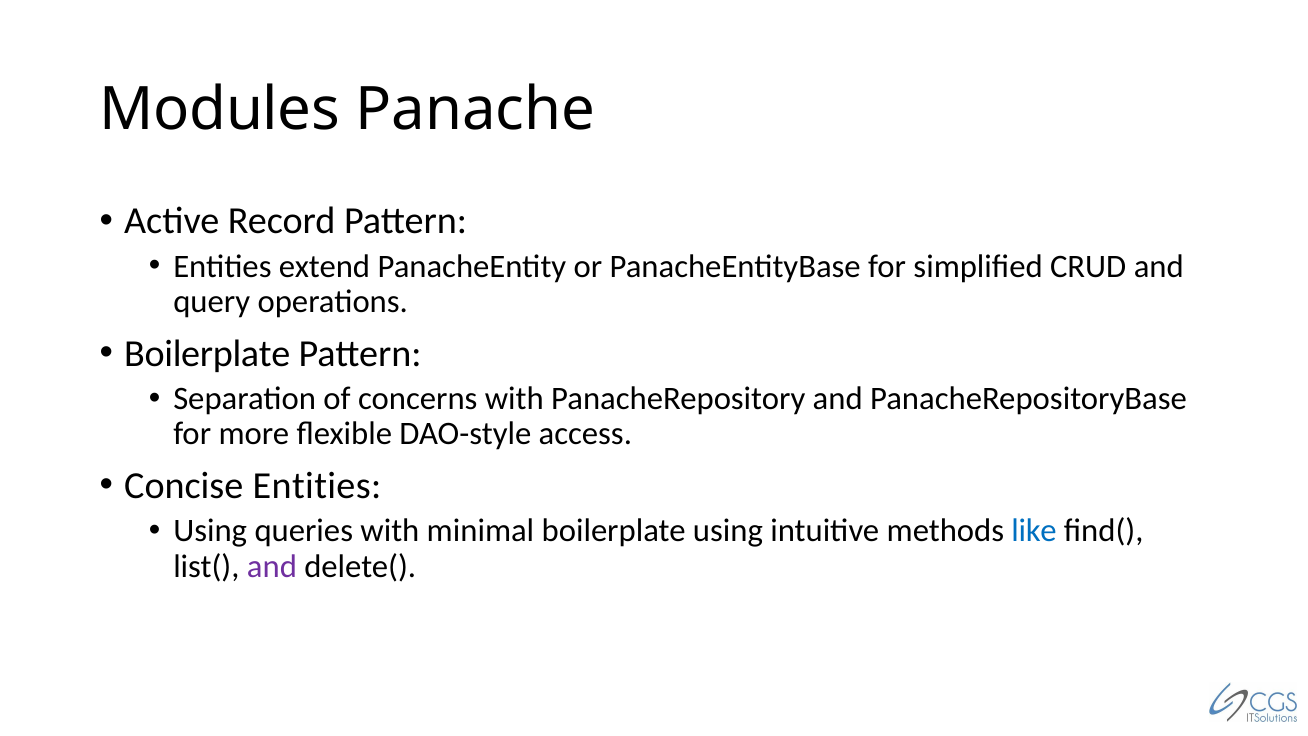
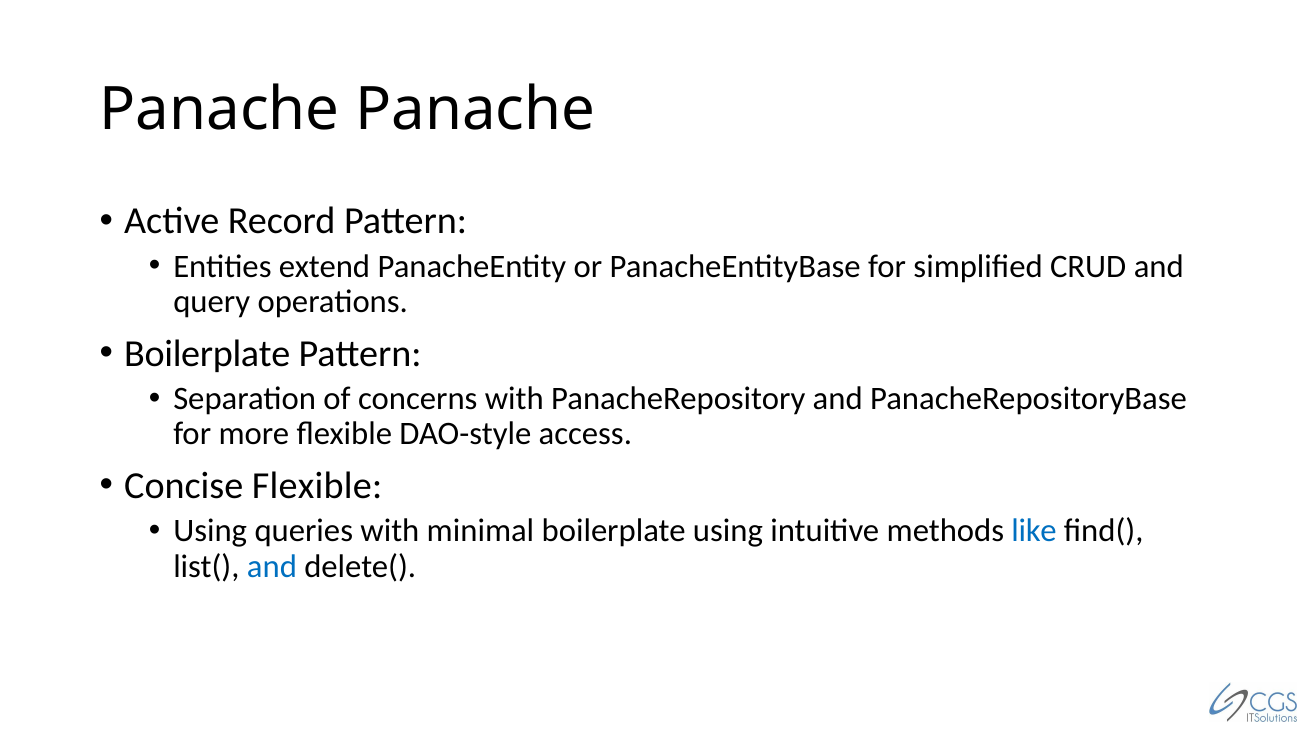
Modules at (220, 110): Modules -> Panache
Concise Entities: Entities -> Flexible
and at (272, 566) colour: purple -> blue
